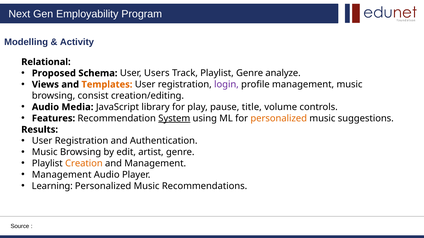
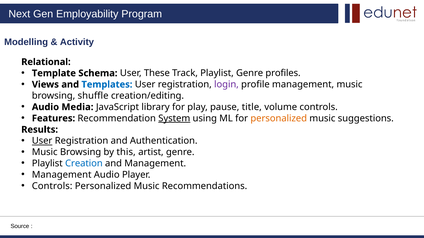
Proposed: Proposed -> Template
Users: Users -> These
analyze: analyze -> profiles
Templates colour: orange -> blue
consist: consist -> shuffle
User at (42, 141) underline: none -> present
edit: edit -> this
Creation colour: orange -> blue
Learning at (52, 186): Learning -> Controls
